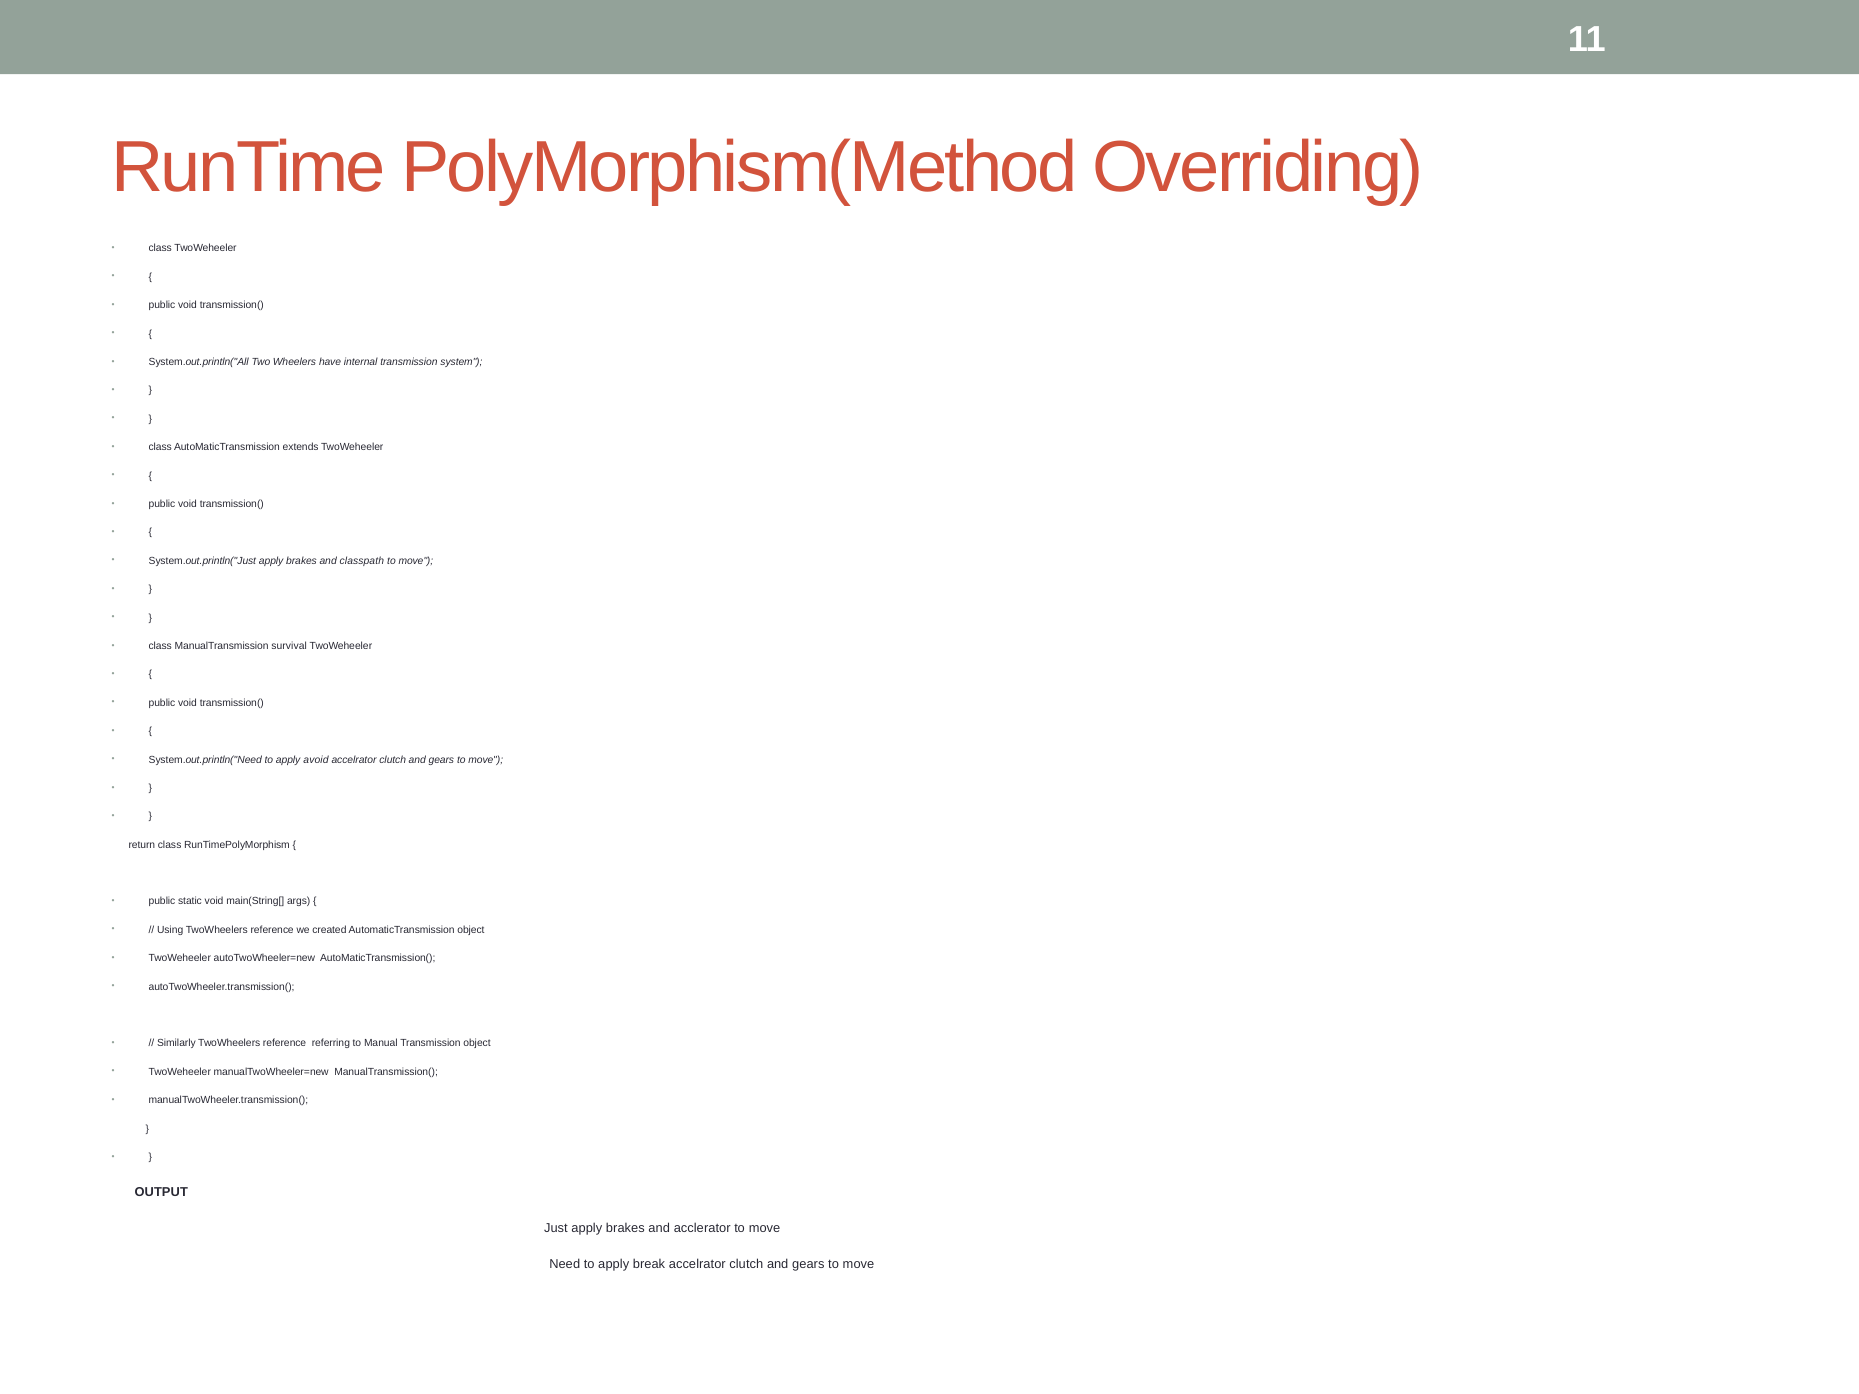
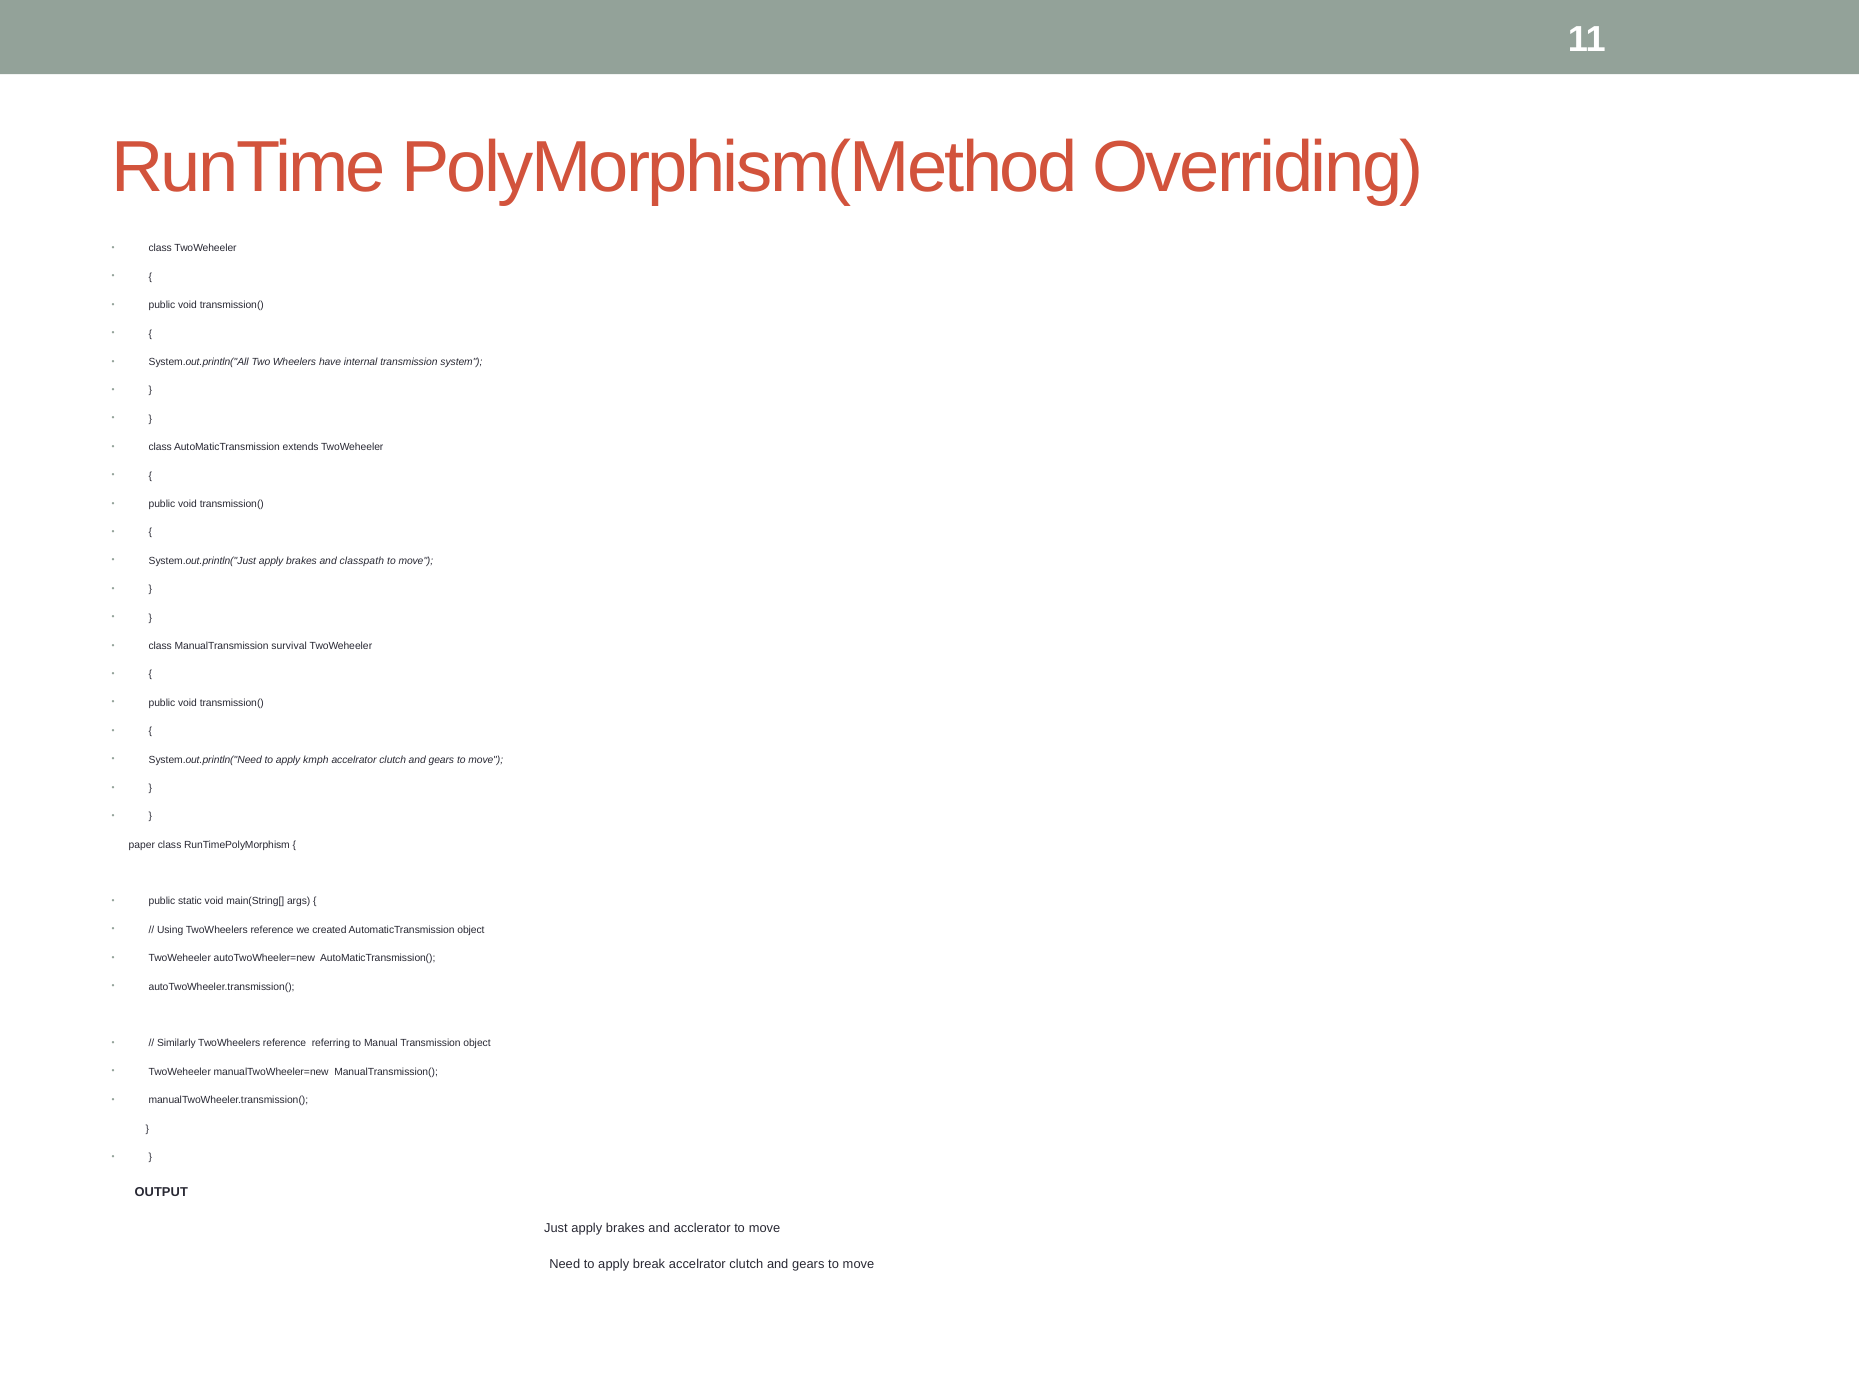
avoid: avoid -> kmph
return: return -> paper
